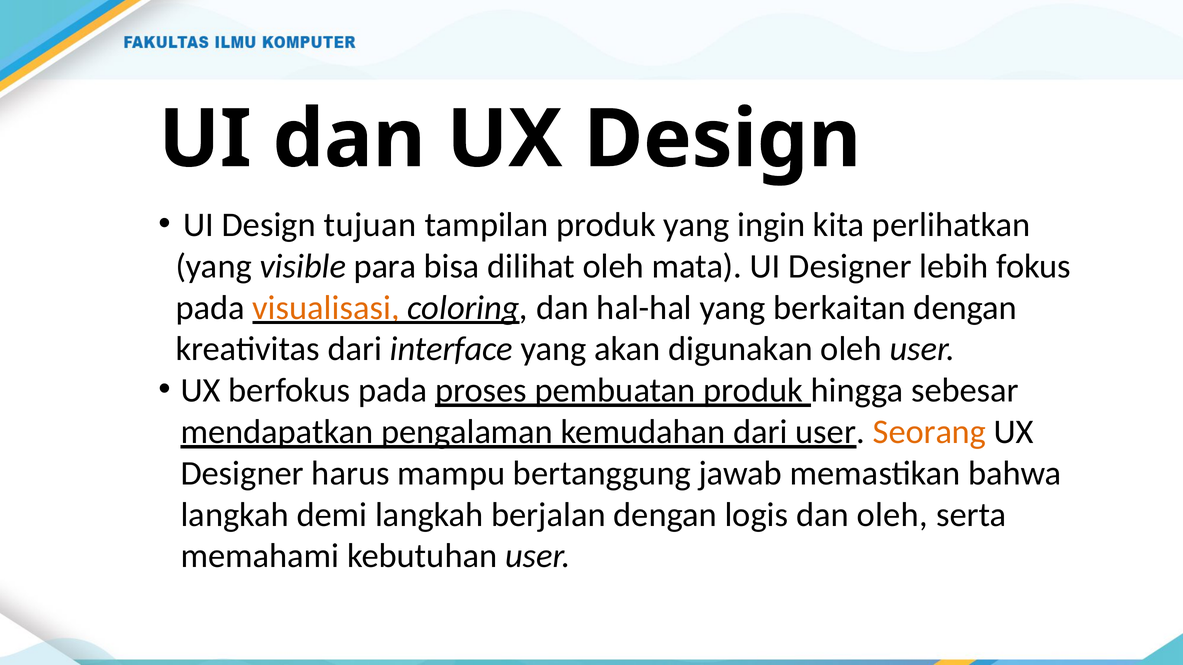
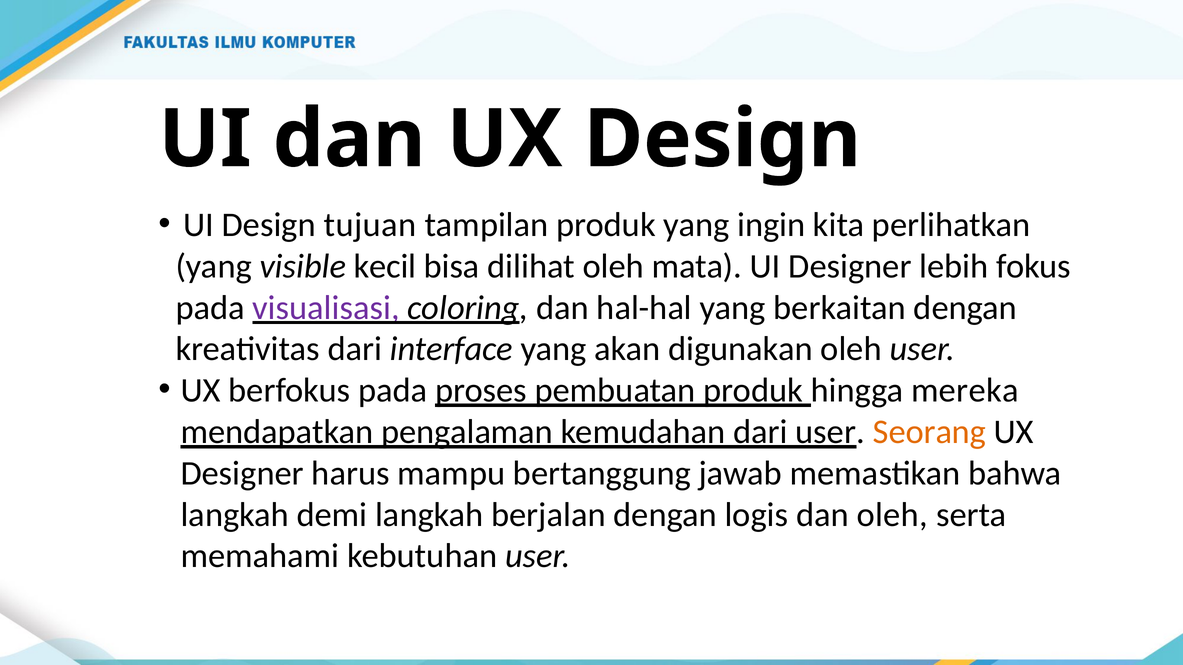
para: para -> kecil
visualisasi colour: orange -> purple
sebesar: sebesar -> mereka
